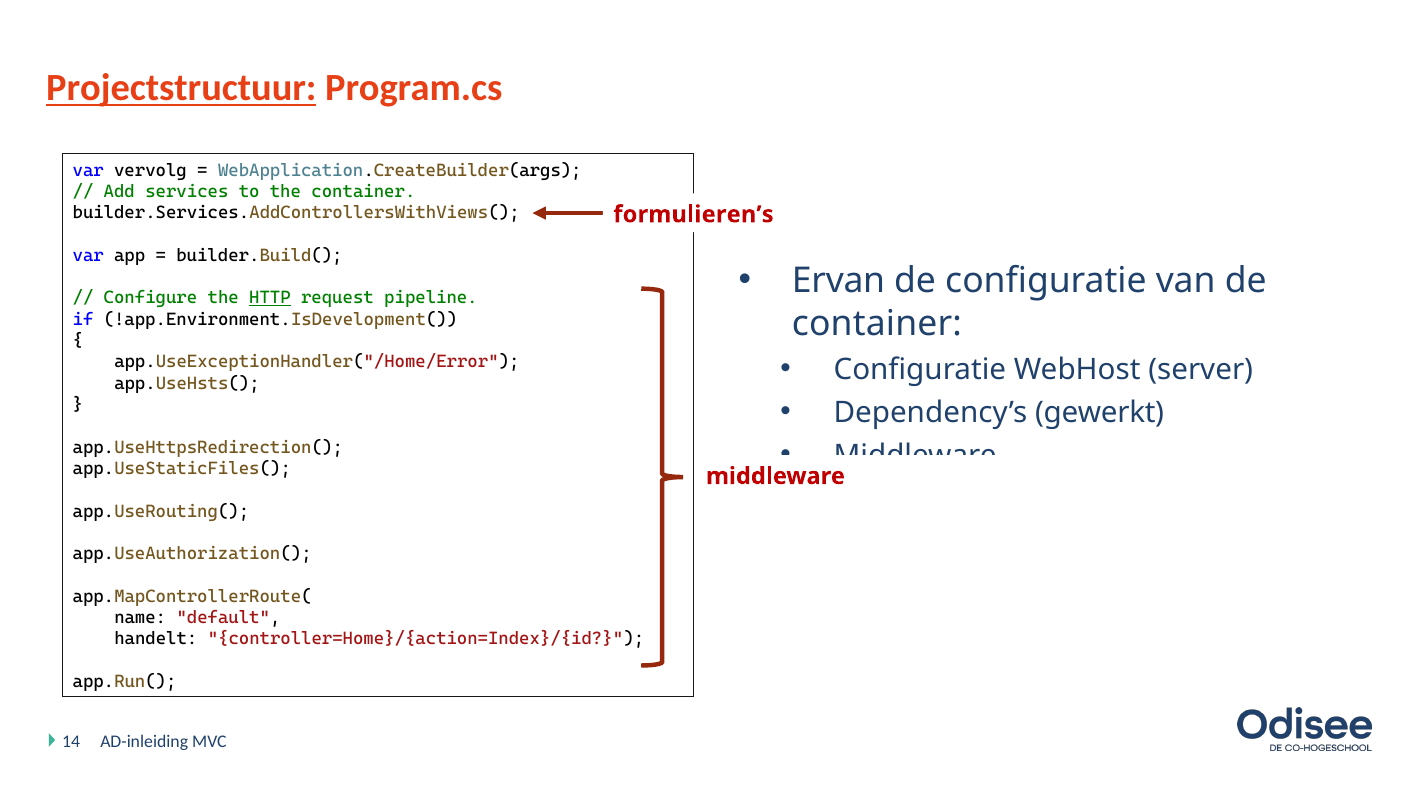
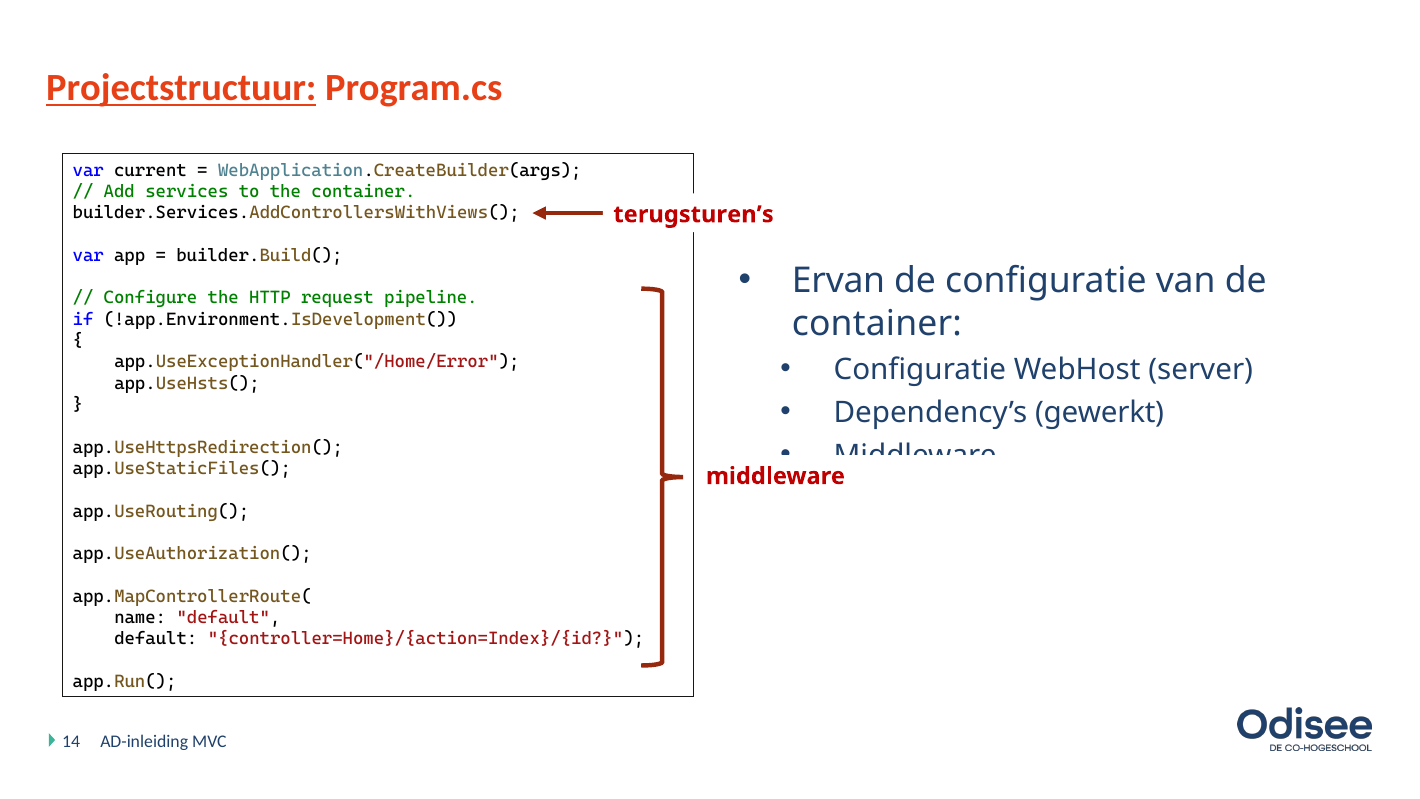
vervolg: vervolg -> current
formulieren’s: formulieren’s -> terugsturen’s
HTTP underline: present -> none
handelt at (156, 639): handelt -> default
